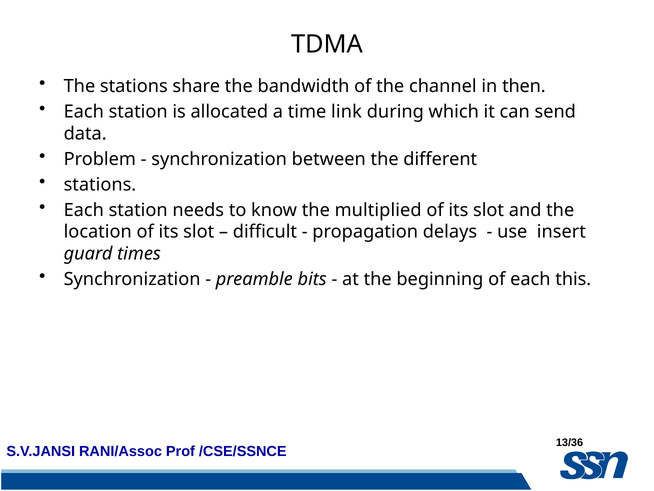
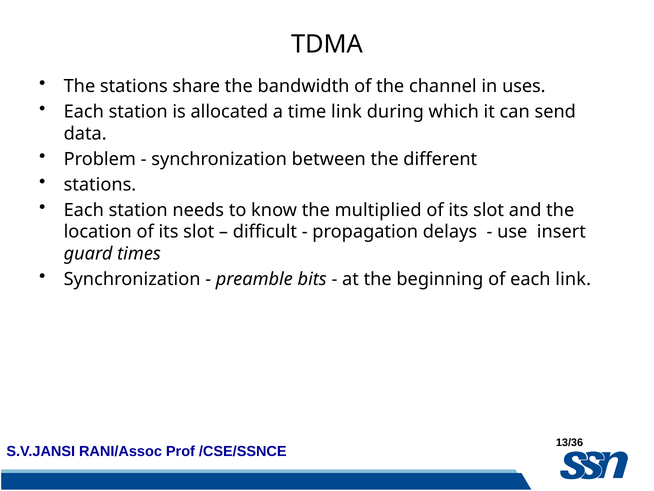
then: then -> uses
each this: this -> link
